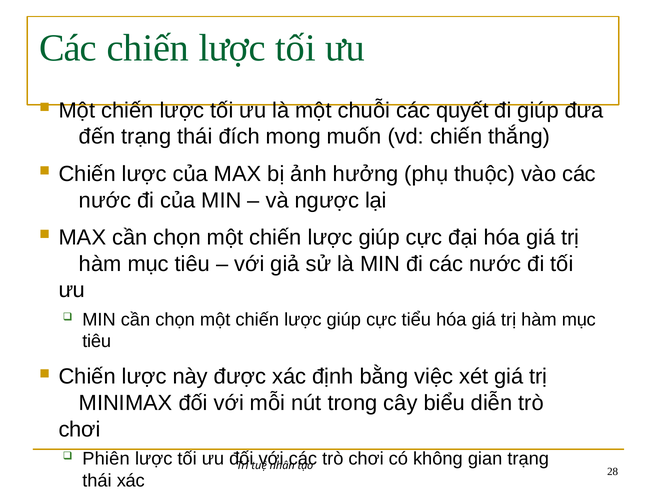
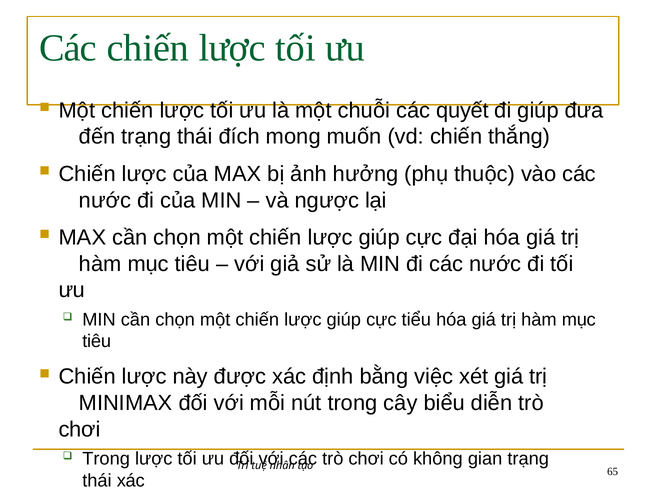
Phiên at (106, 458): Phiên -> Trong
28: 28 -> 65
